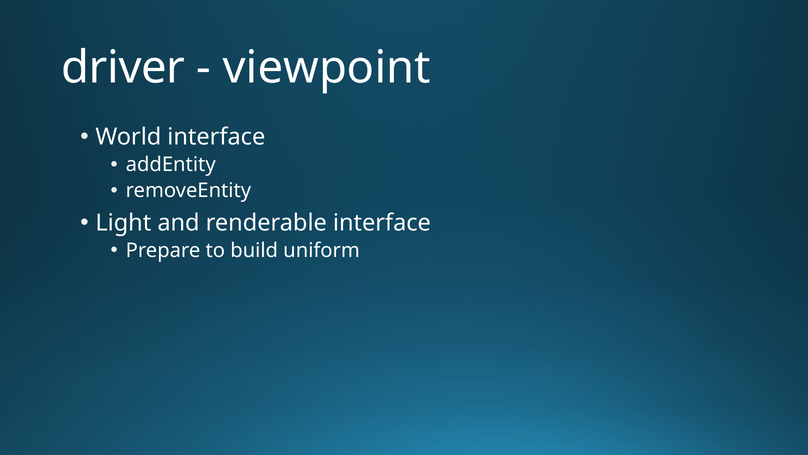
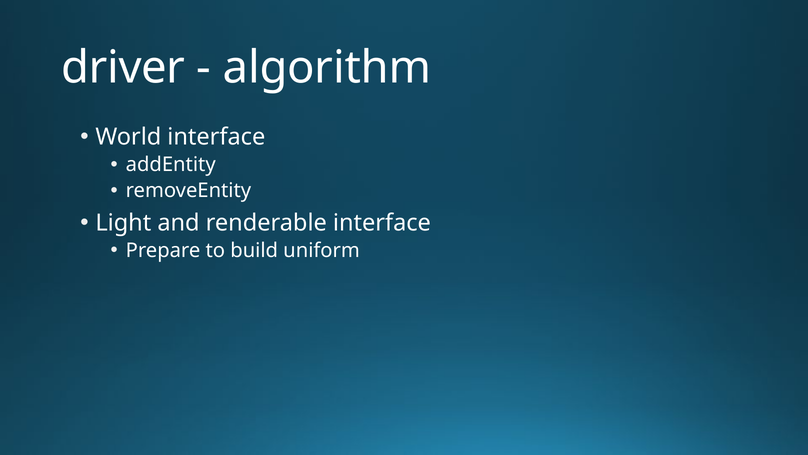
viewpoint: viewpoint -> algorithm
